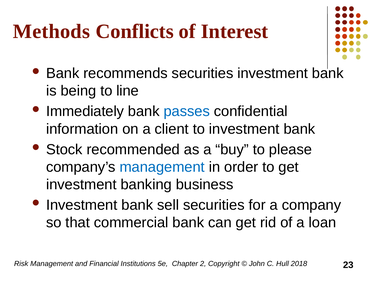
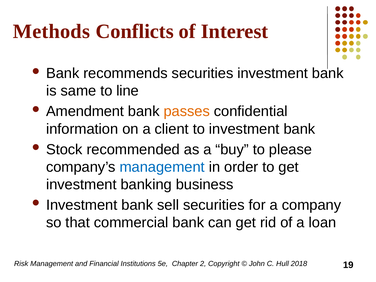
being: being -> same
Immediately: Immediately -> Amendment
passes colour: blue -> orange
23: 23 -> 19
